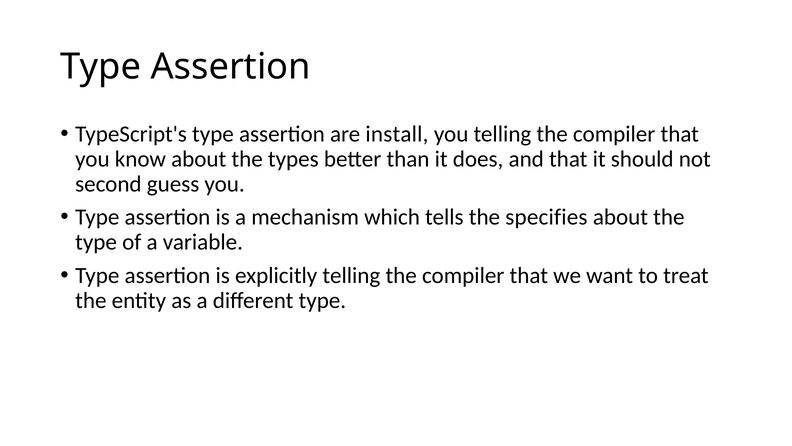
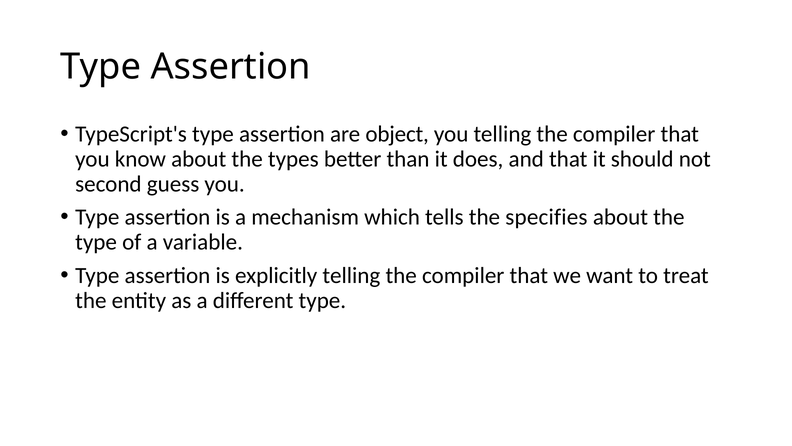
install: install -> object
